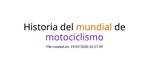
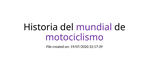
mundial colour: orange -> purple
